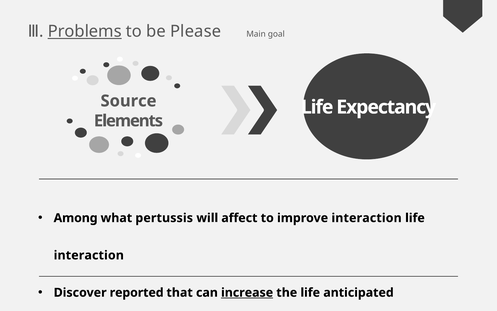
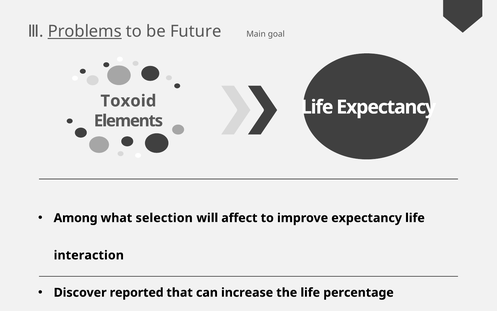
Please: Please -> Future
Source: Source -> Toxoid
pertussis: pertussis -> selection
improve interaction: interaction -> expectancy
increase underline: present -> none
anticipated: anticipated -> percentage
